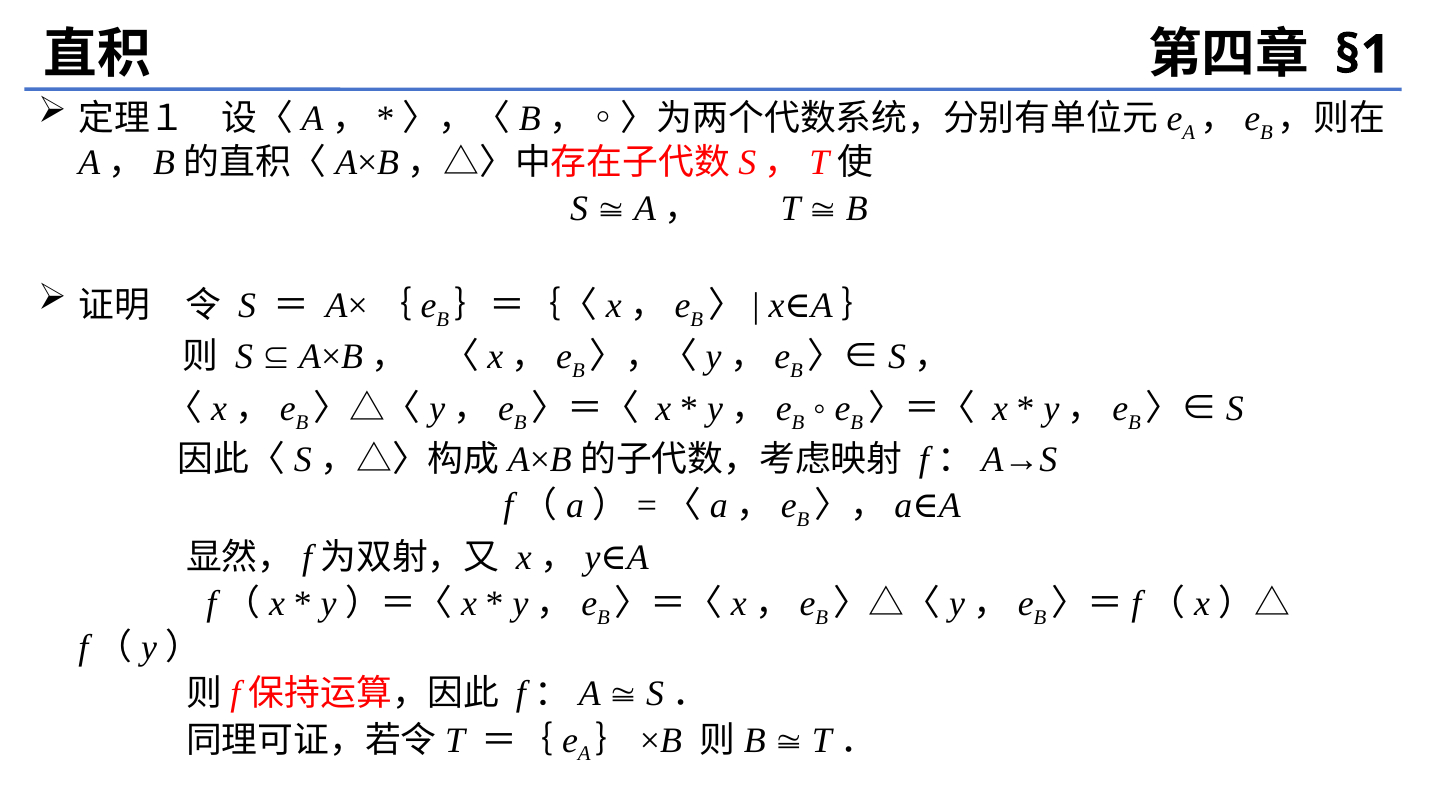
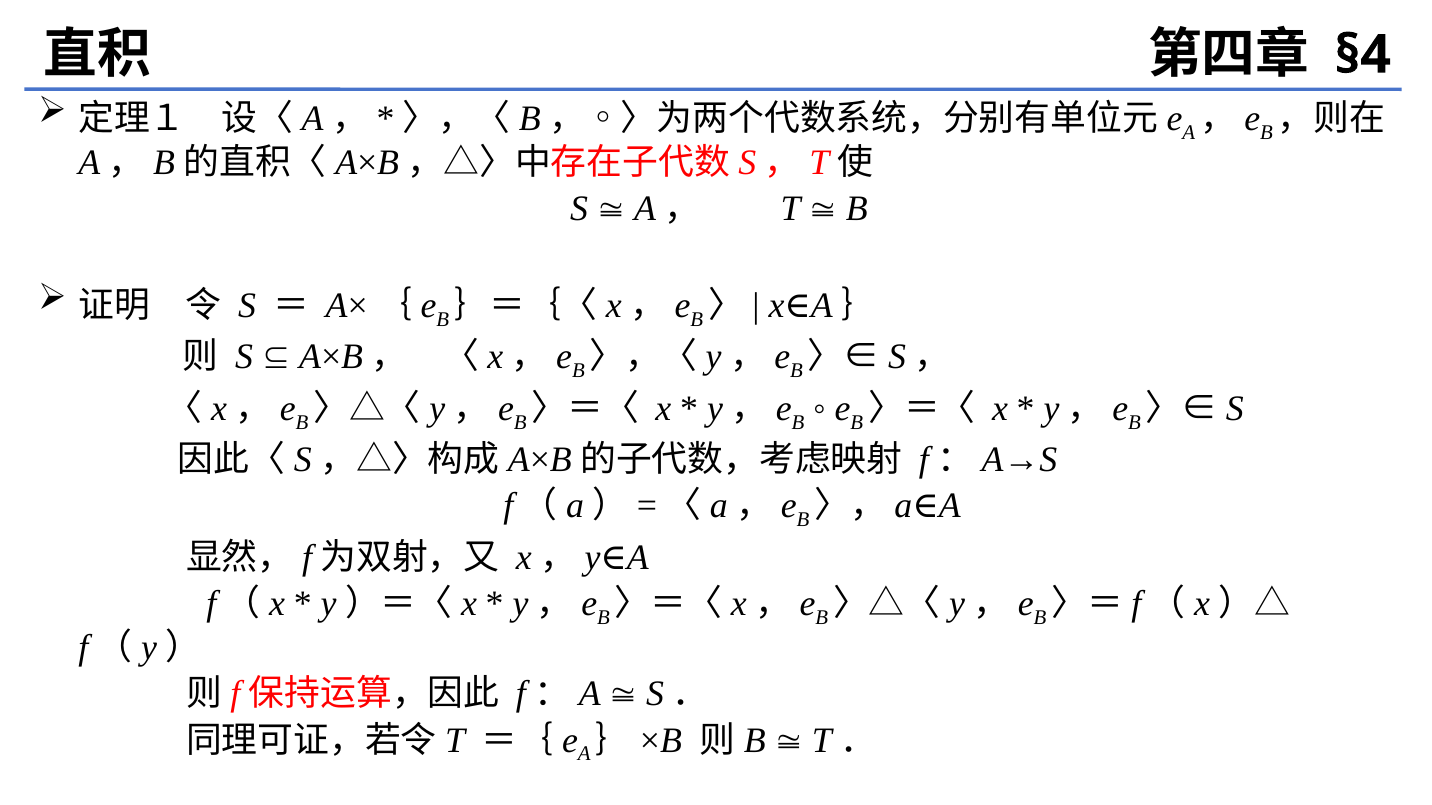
§1: §1 -> §4
